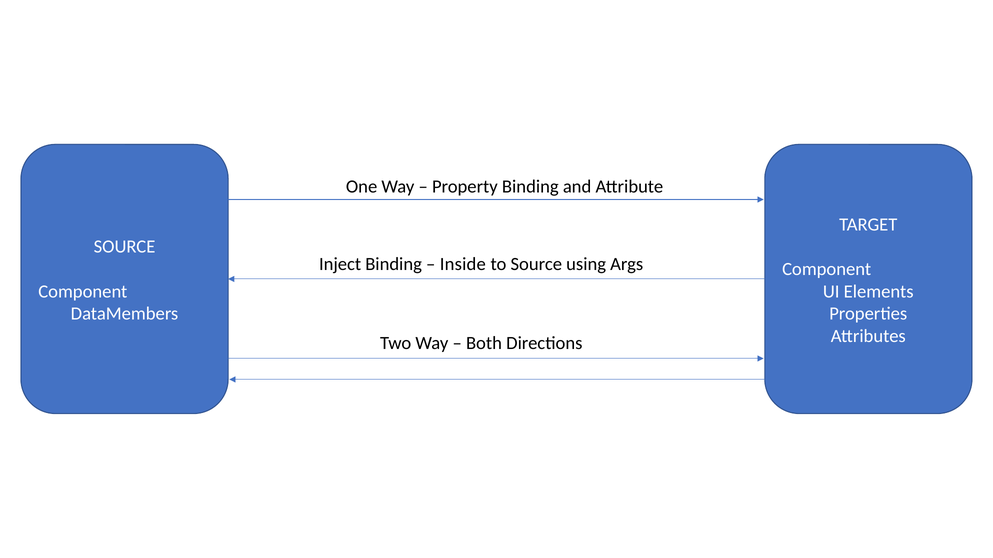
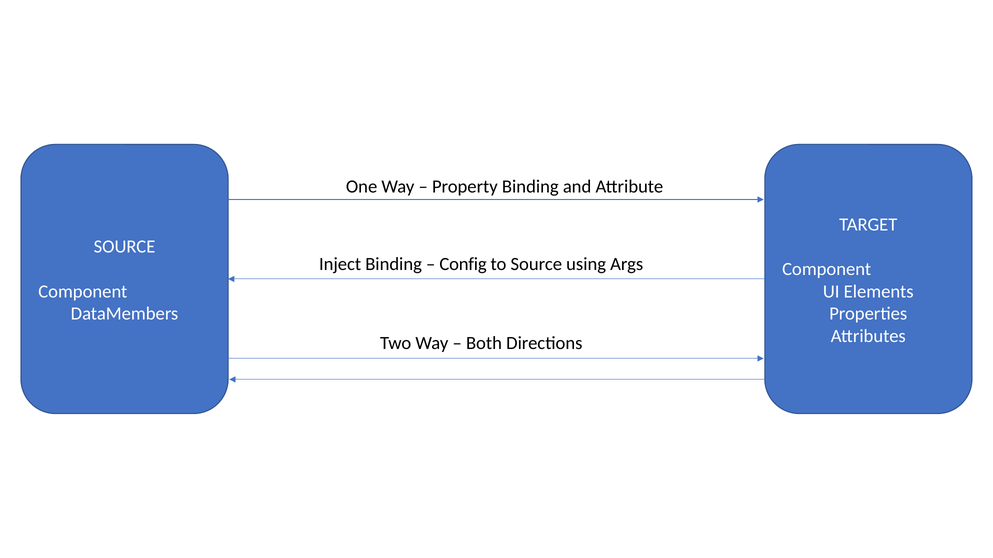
Inside: Inside -> Config
